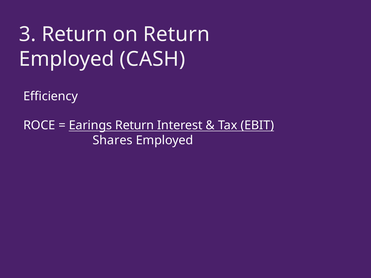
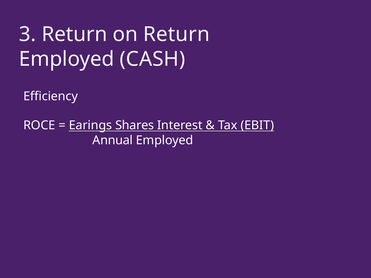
Earings Return: Return -> Shares
Shares: Shares -> Annual
